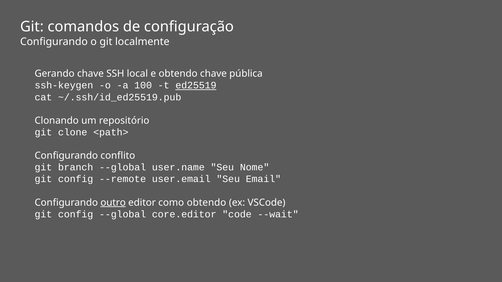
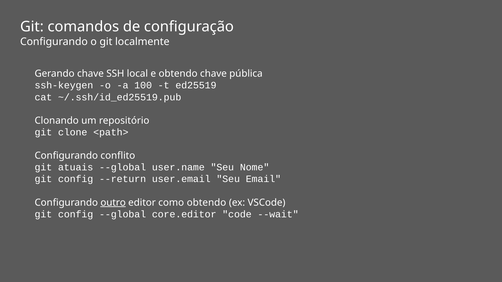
ed25519 underline: present -> none
branch: branch -> atuais
--remote: --remote -> --return
